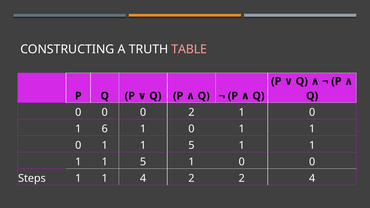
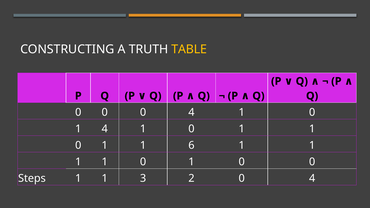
TABLE colour: pink -> yellow
0 0 2: 2 -> 4
1 6: 6 -> 4
0 1 1 5: 5 -> 6
5 at (143, 162): 5 -> 0
1 4: 4 -> 3
2 2: 2 -> 0
